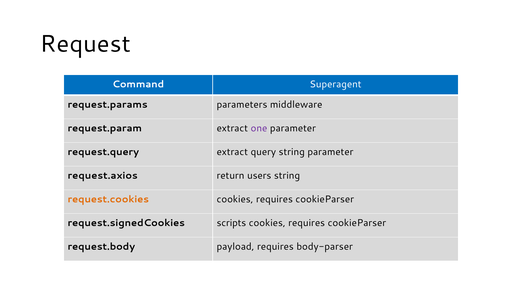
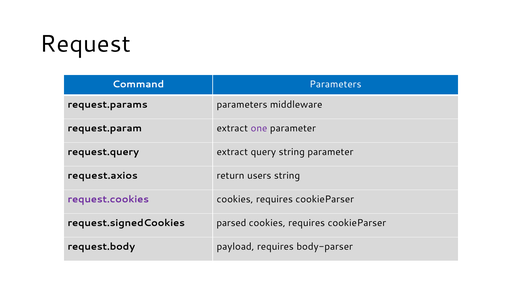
Command Superagent: Superagent -> Parameters
request.cookies colour: orange -> purple
scripts: scripts -> parsed
